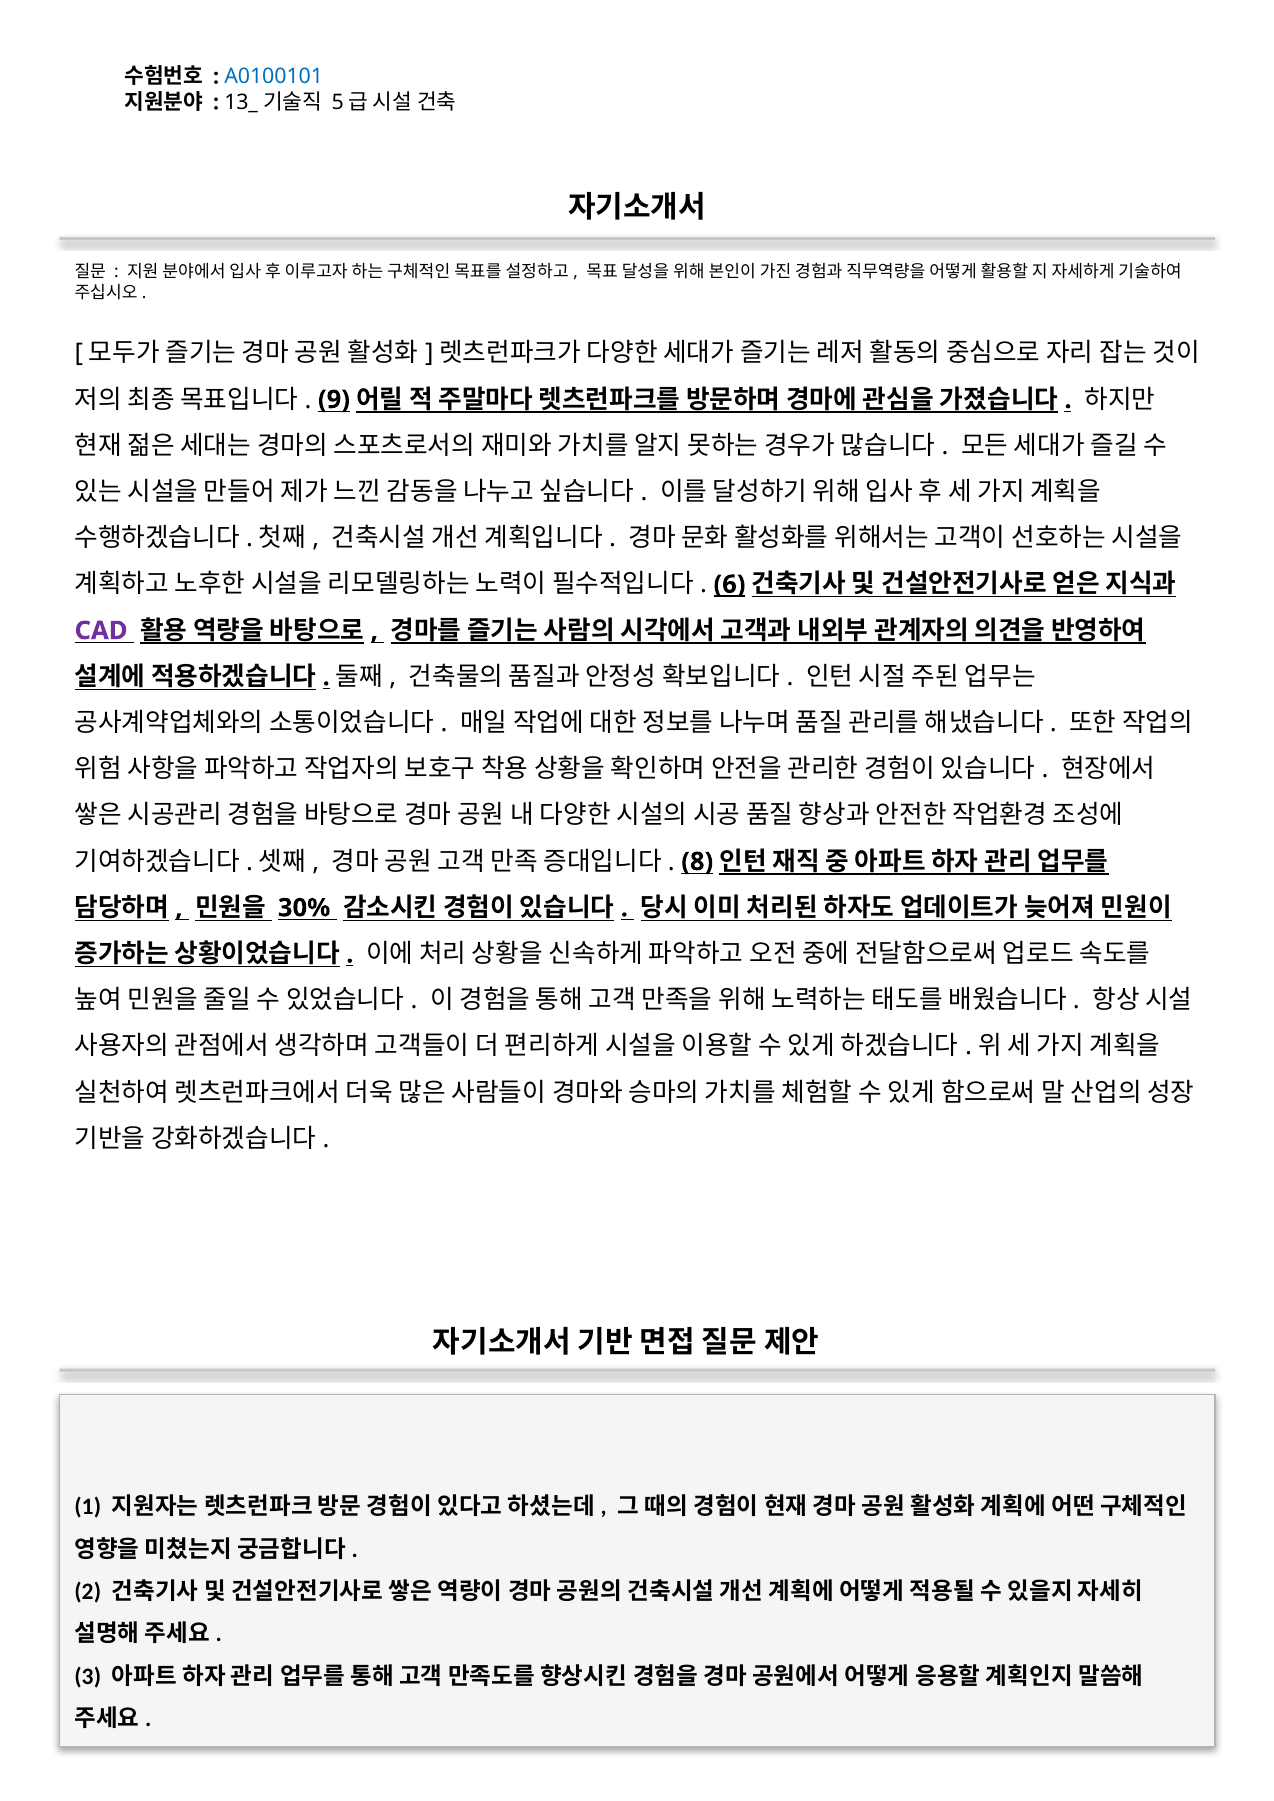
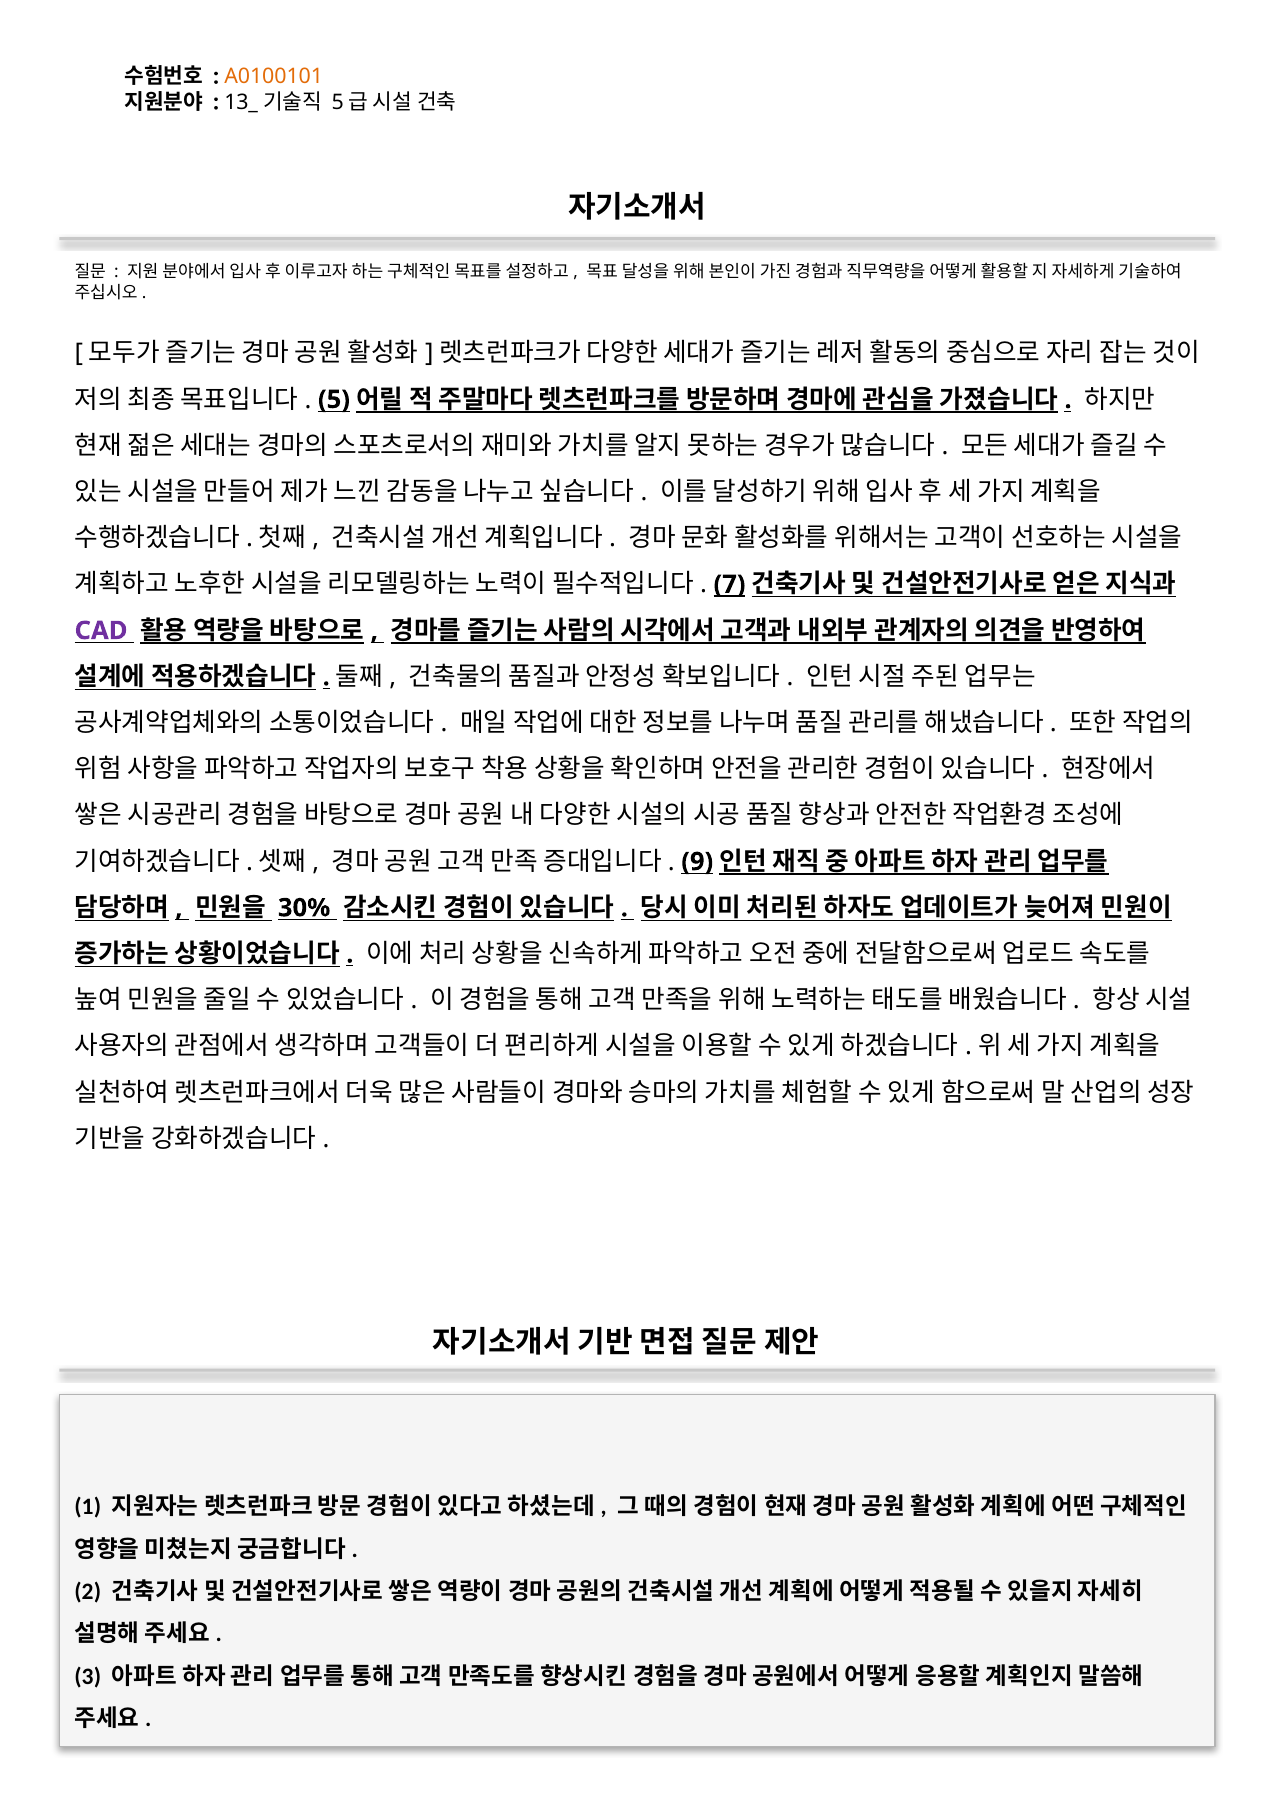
A0100101 colour: blue -> orange
9: 9 -> 5
6: 6 -> 7
8: 8 -> 9
